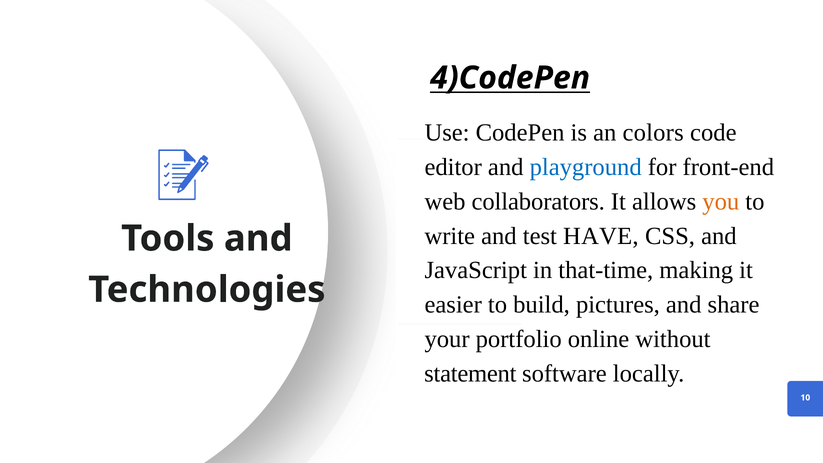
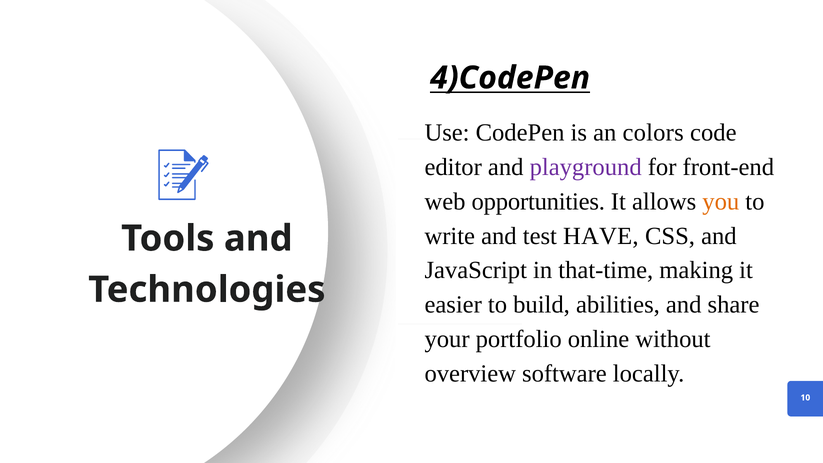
playground colour: blue -> purple
collaborators: collaborators -> opportunities
pictures: pictures -> abilities
statement: statement -> overview
